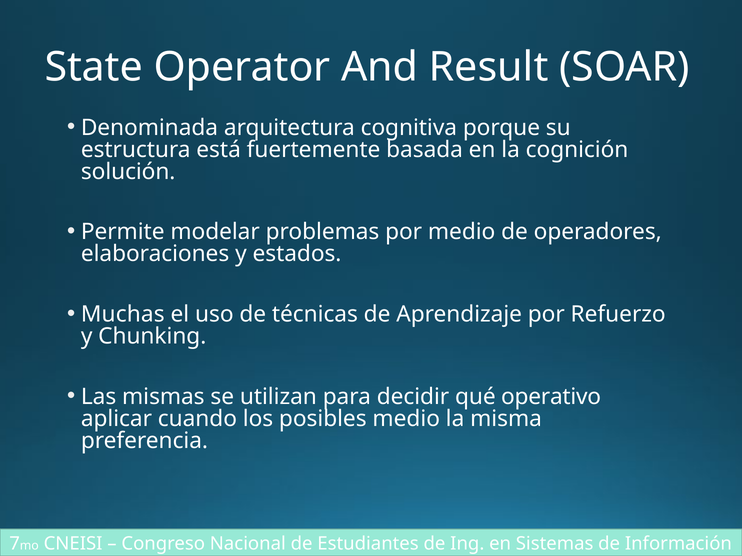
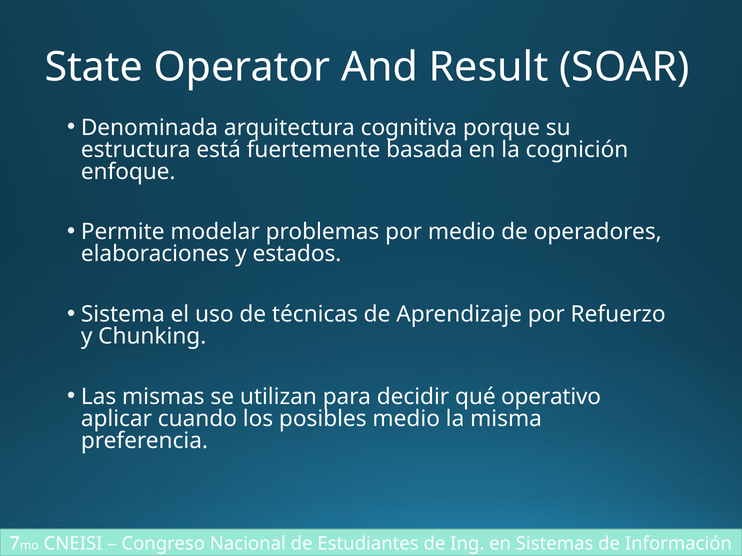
solución: solución -> enfoque
Muchas: Muchas -> Sistema
